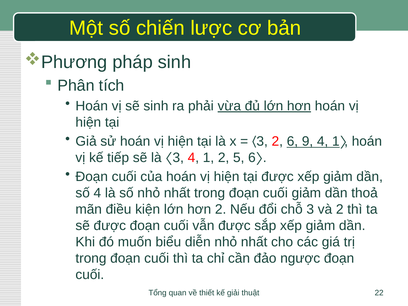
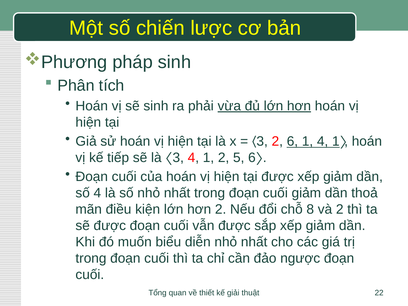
6 9: 9 -> 1
chỗ 3: 3 -> 8
